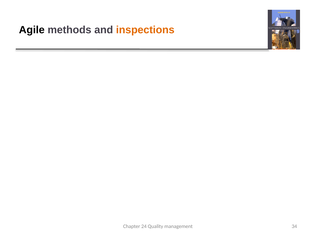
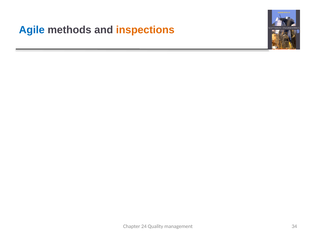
Agile colour: black -> blue
